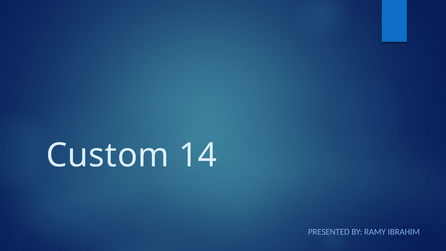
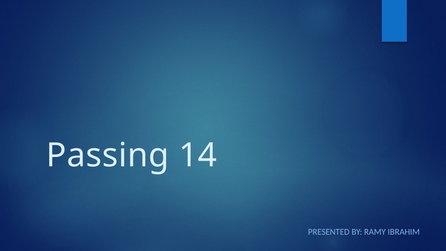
Custom: Custom -> Passing
